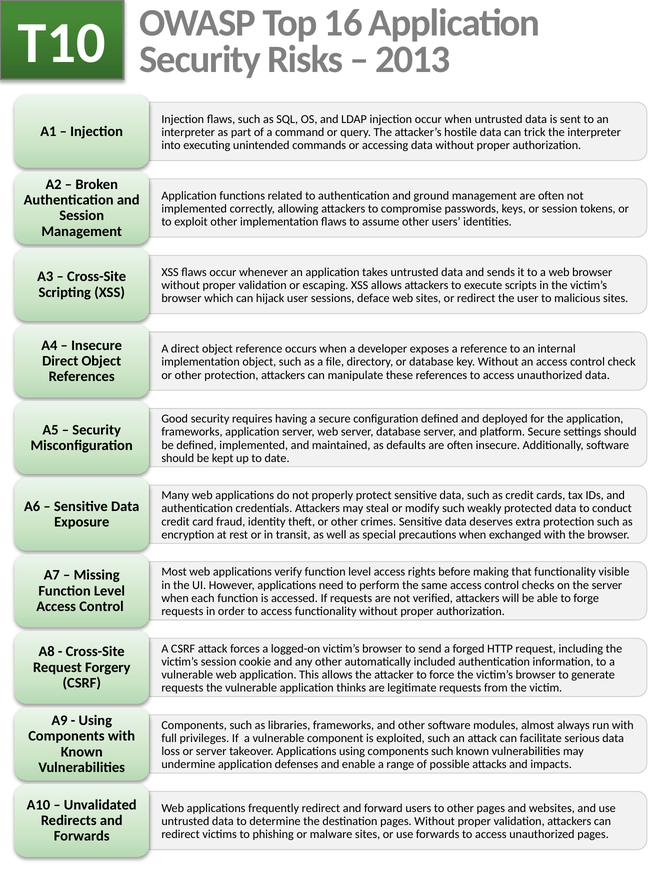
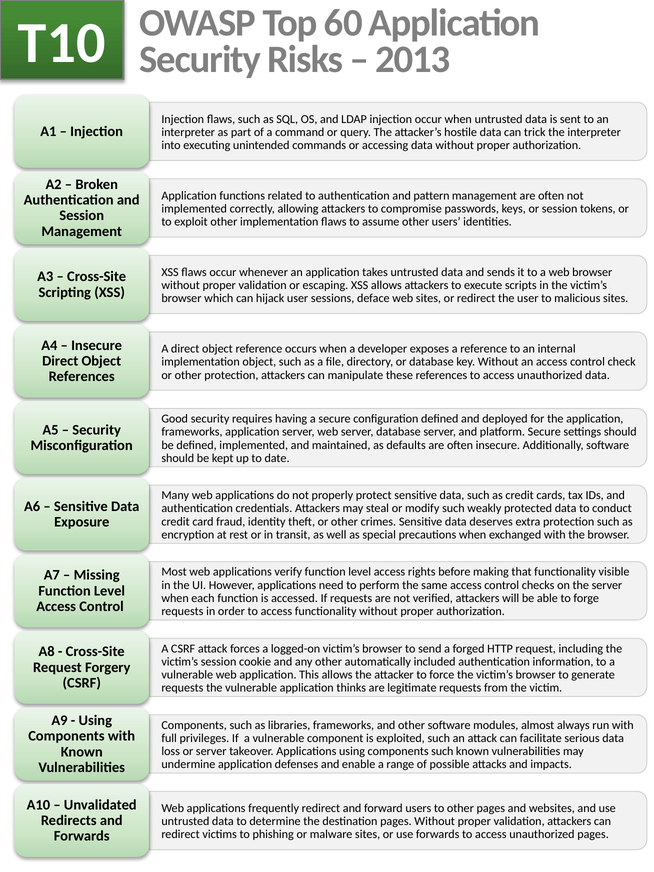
16: 16 -> 60
ground: ground -> pattern
